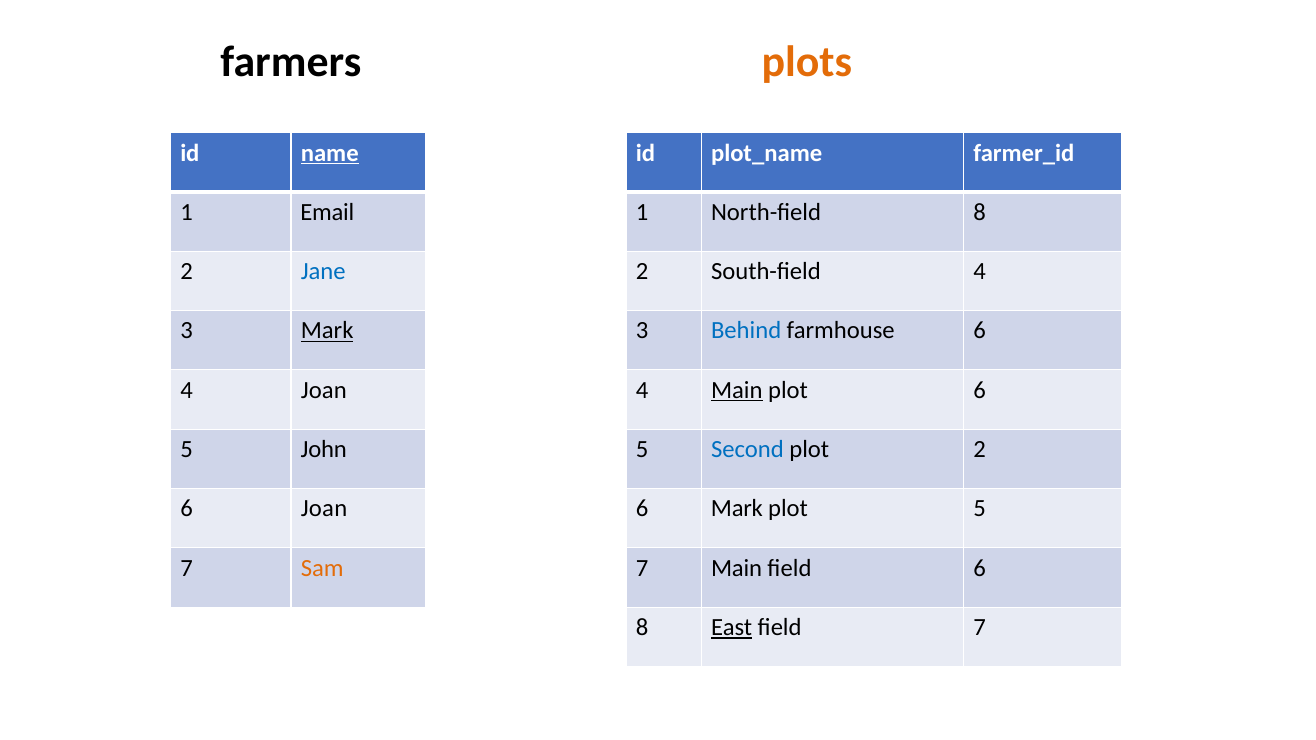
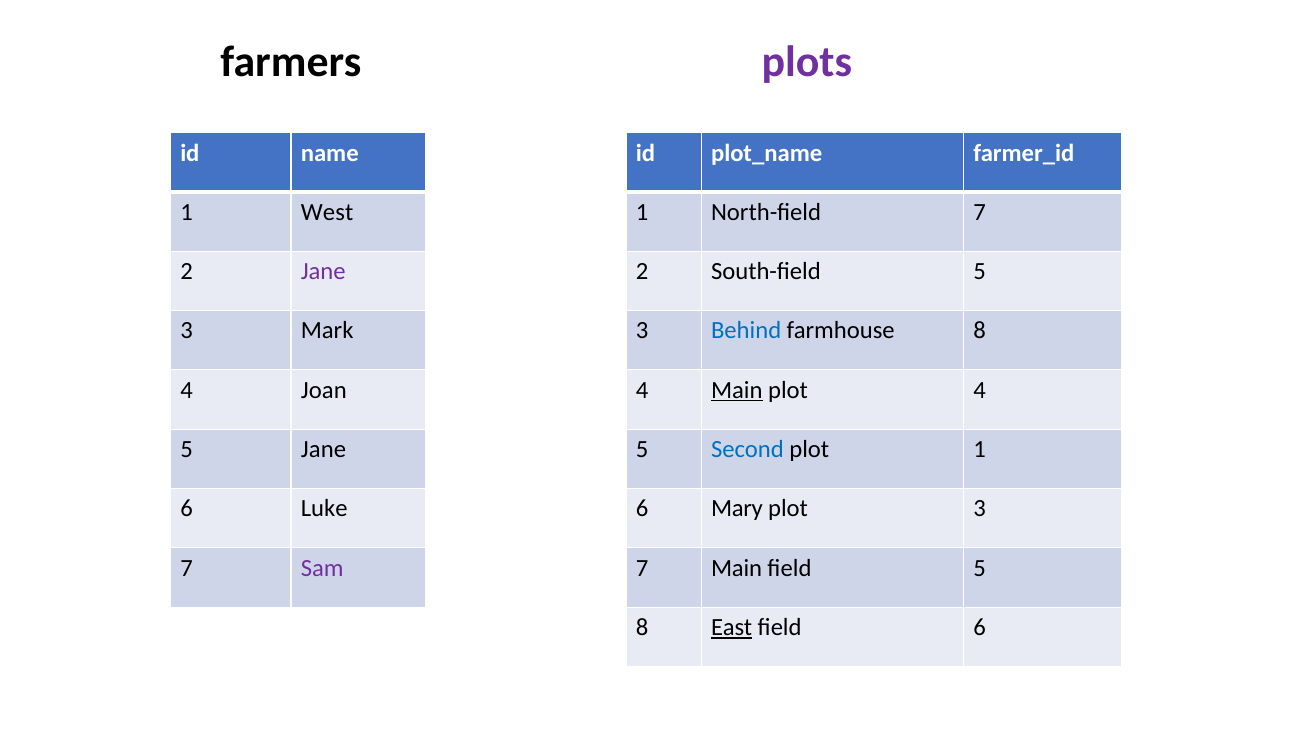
plots colour: orange -> purple
name underline: present -> none
Email: Email -> West
North-field 8: 8 -> 7
Jane at (323, 272) colour: blue -> purple
South-field 4: 4 -> 5
Mark at (327, 331) underline: present -> none
farmhouse 6: 6 -> 8
plot 6: 6 -> 4
5 John: John -> Jane
plot 2: 2 -> 1
6 Joan: Joan -> Luke
6 Mark: Mark -> Mary
plot 5: 5 -> 3
Sam colour: orange -> purple
field 6: 6 -> 5
field 7: 7 -> 6
